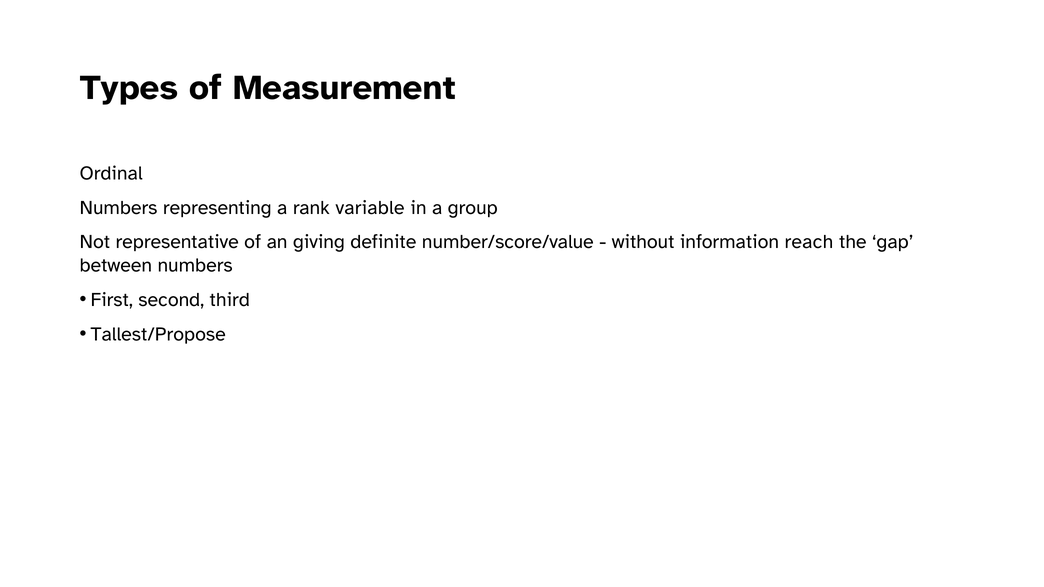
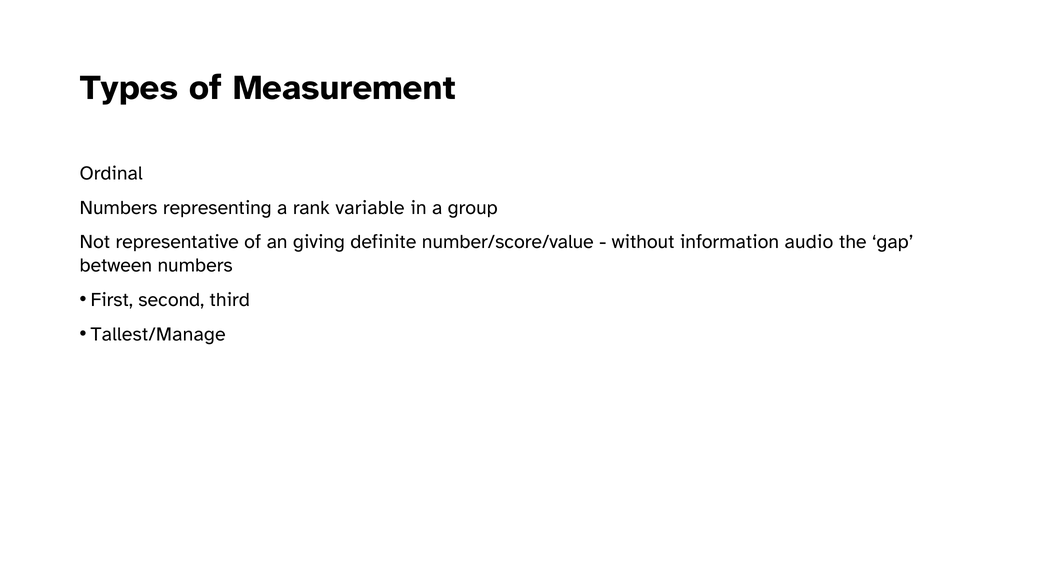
reach: reach -> audio
Tallest/Propose: Tallest/Propose -> Tallest/Manage
